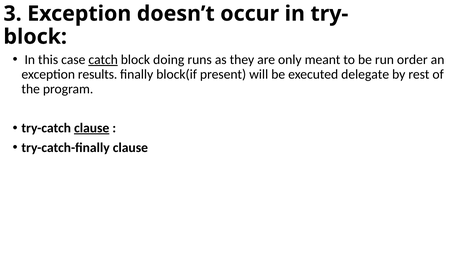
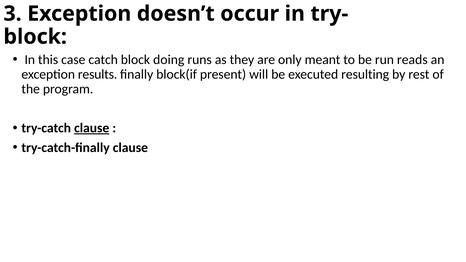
catch underline: present -> none
order: order -> reads
delegate: delegate -> resulting
